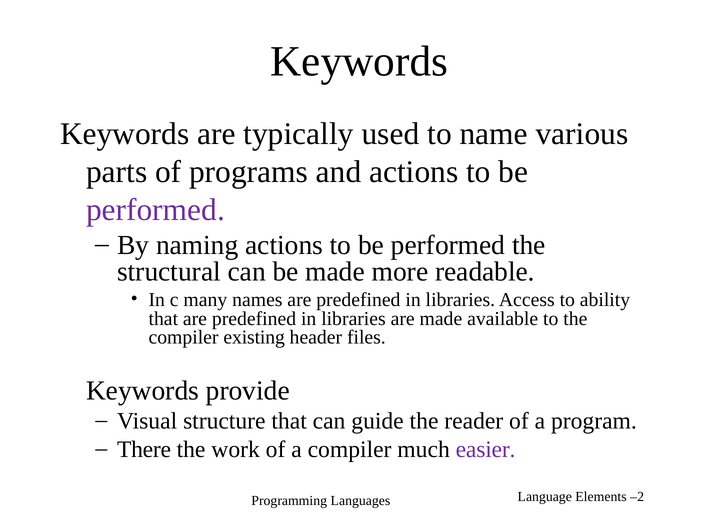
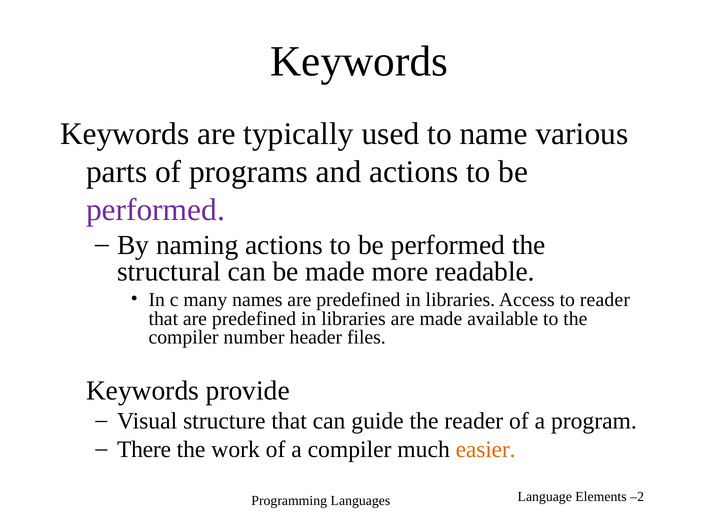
to ability: ability -> reader
existing: existing -> number
easier colour: purple -> orange
